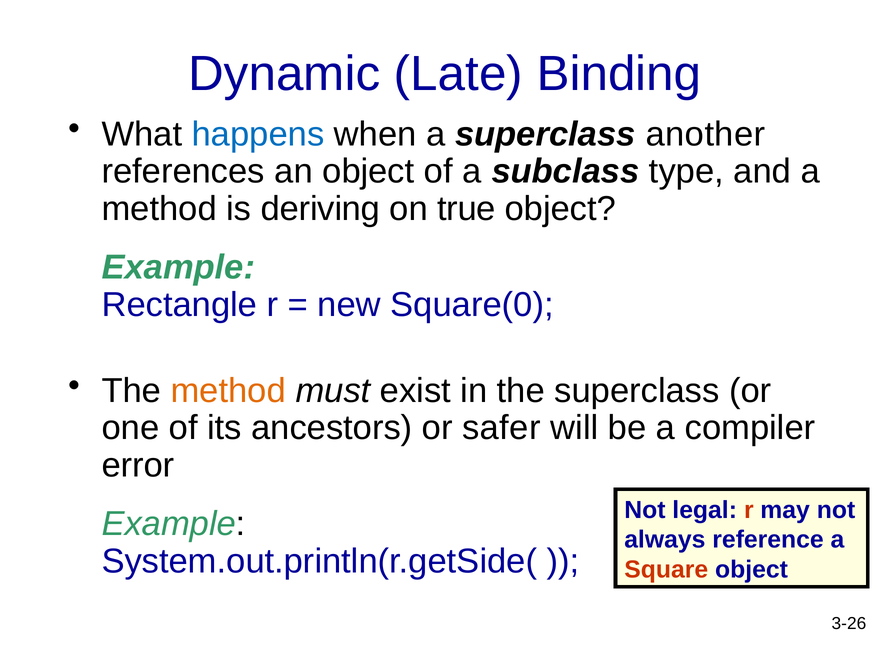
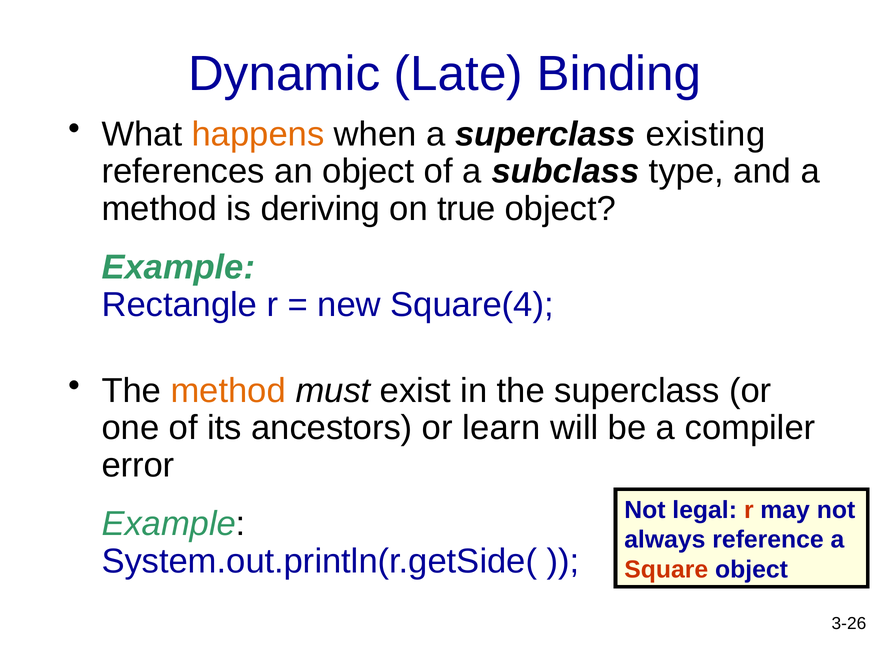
happens colour: blue -> orange
another: another -> existing
Square(0: Square(0 -> Square(4
safer: safer -> learn
